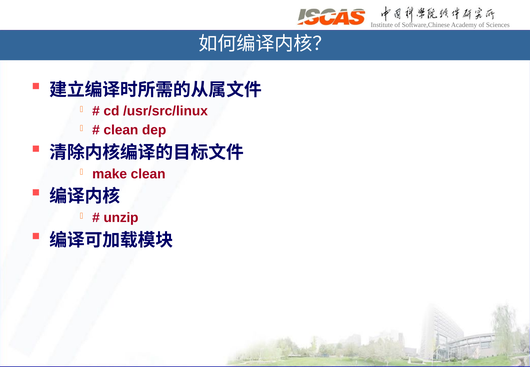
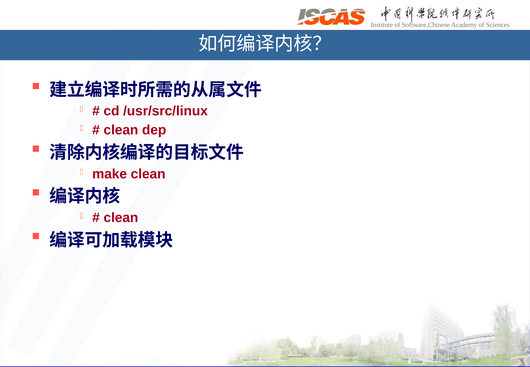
unzip at (121, 218): unzip -> clean
